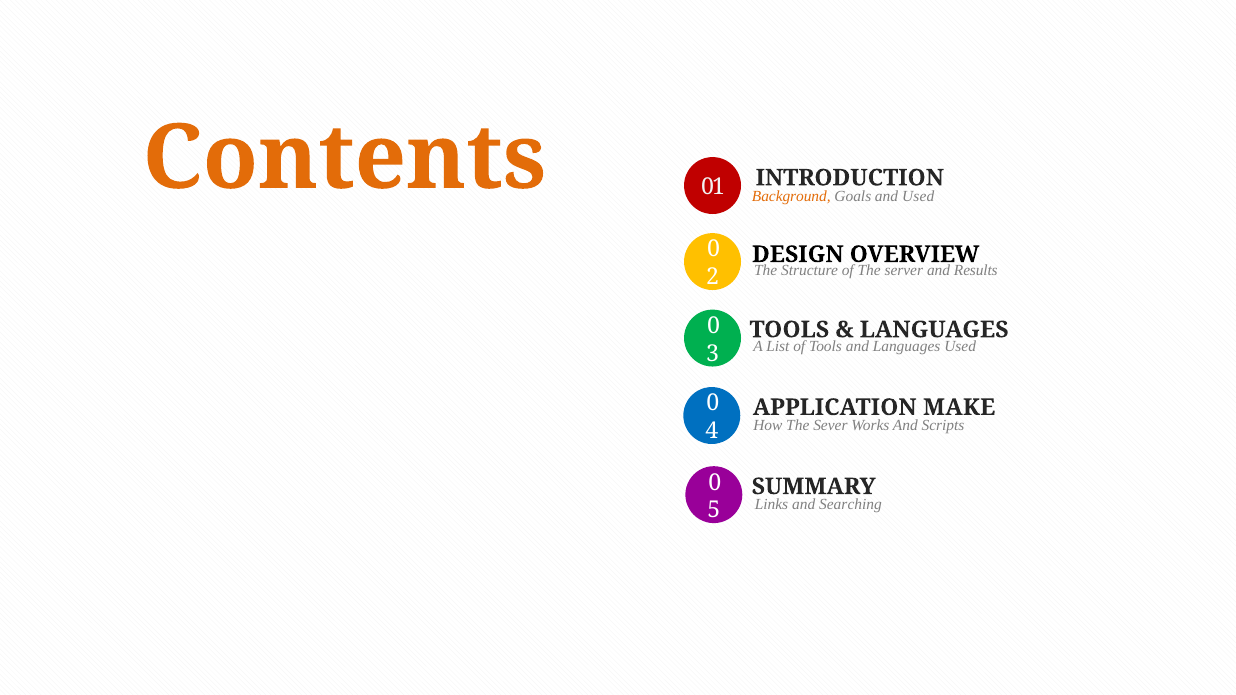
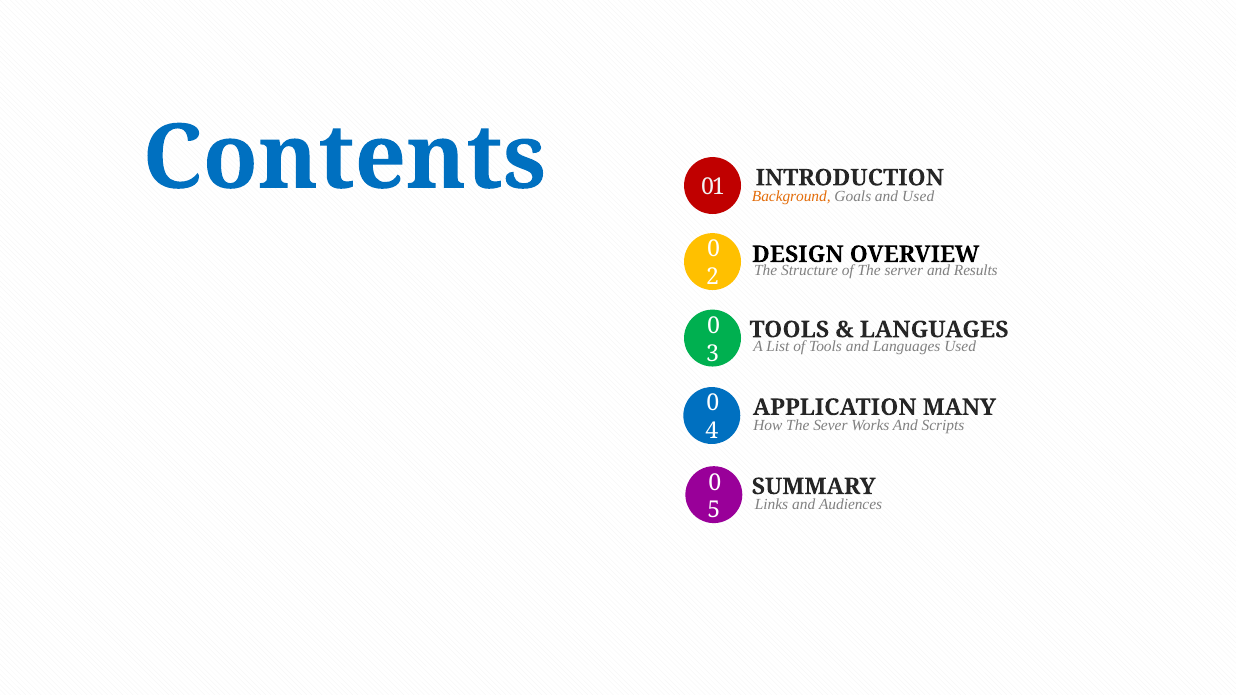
Contents colour: orange -> blue
MAKE: MAKE -> MANY
Searching: Searching -> Audiences
